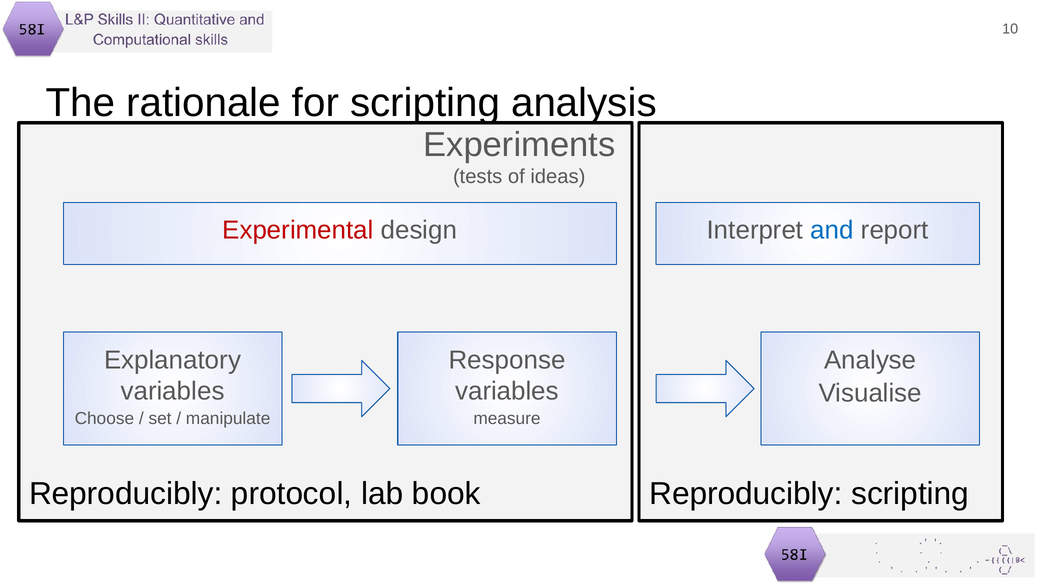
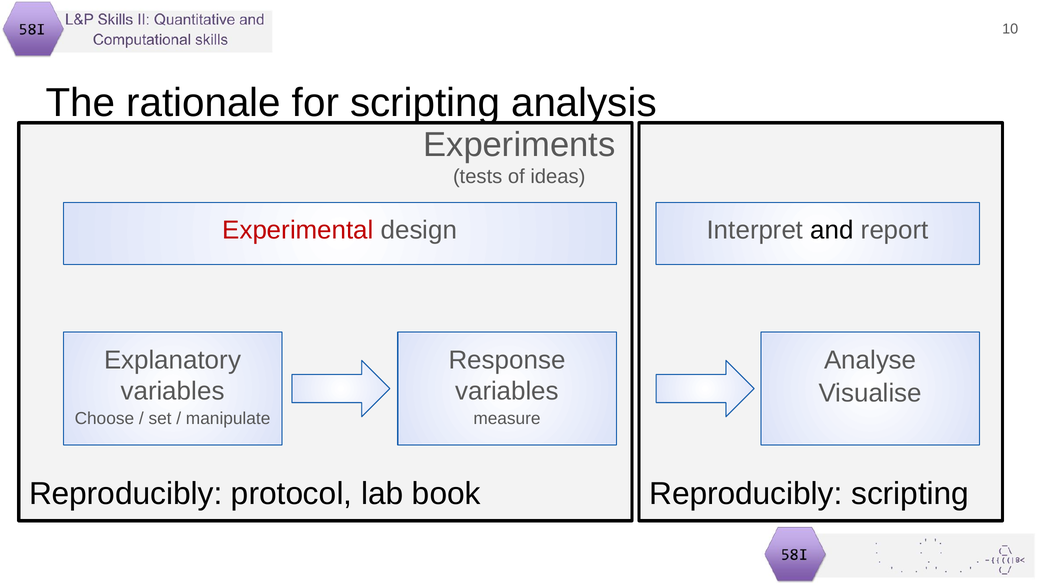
and colour: blue -> black
